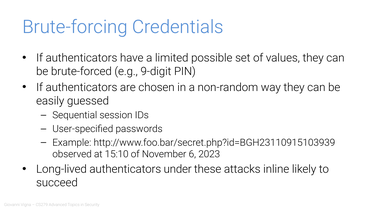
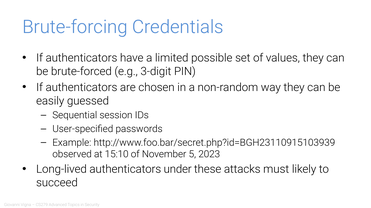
9-digit: 9-digit -> 3-digit
6: 6 -> 5
inline: inline -> must
